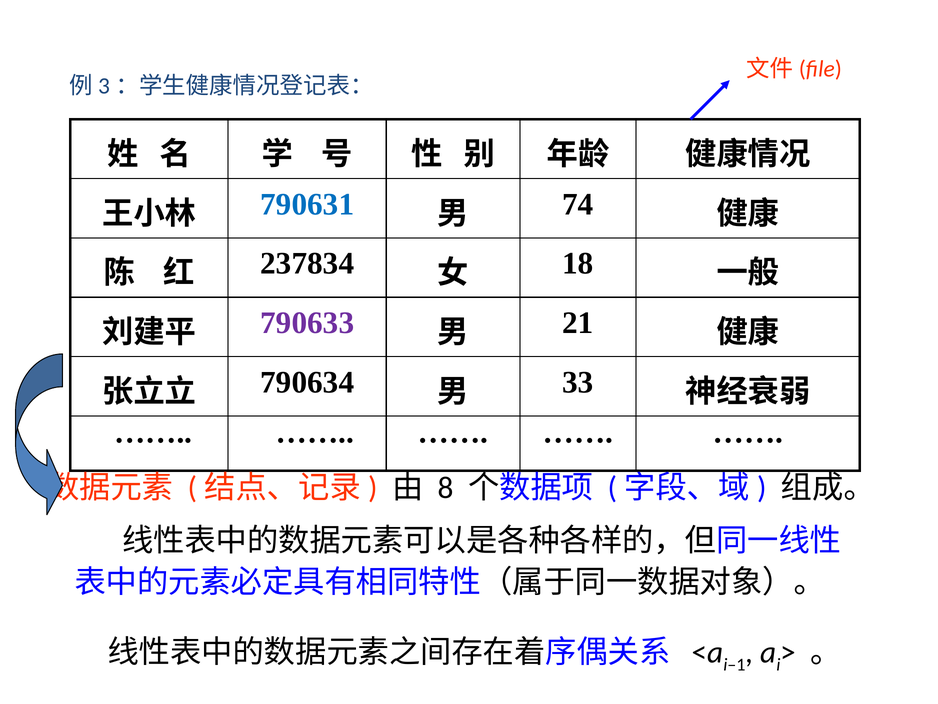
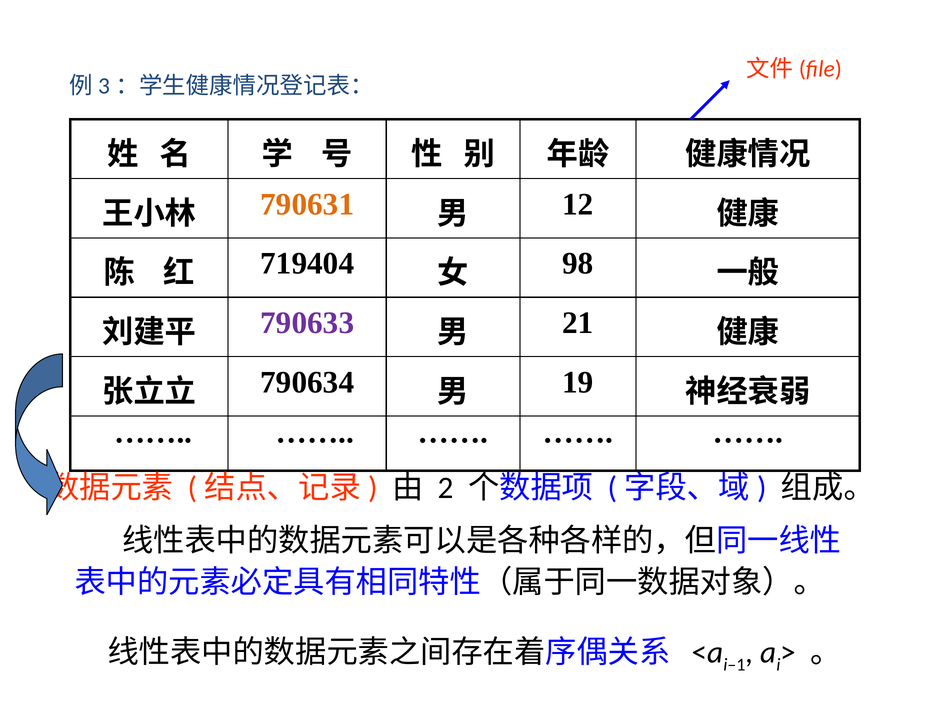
790631 colour: blue -> orange
74: 74 -> 12
237834: 237834 -> 719404
18: 18 -> 98
33: 33 -> 19
8: 8 -> 2
